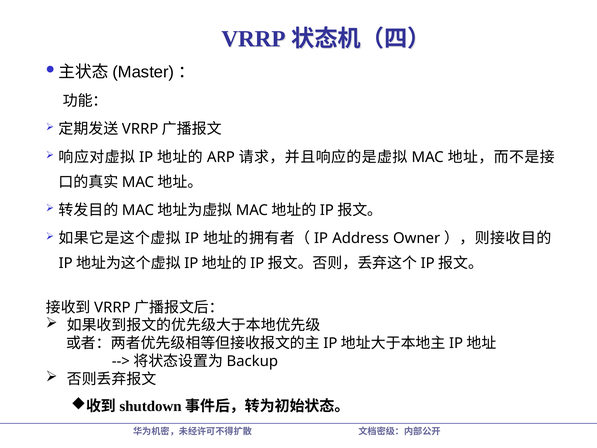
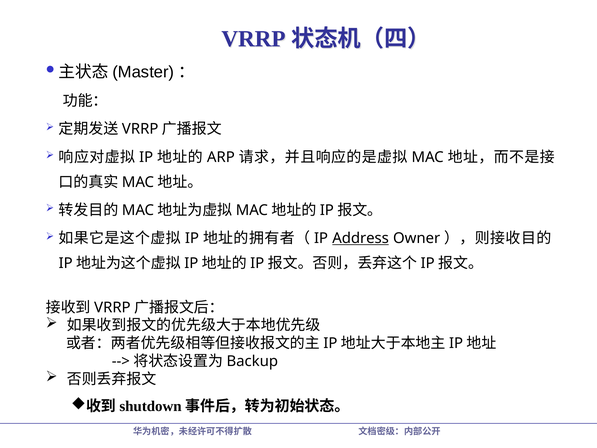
Address underline: none -> present
